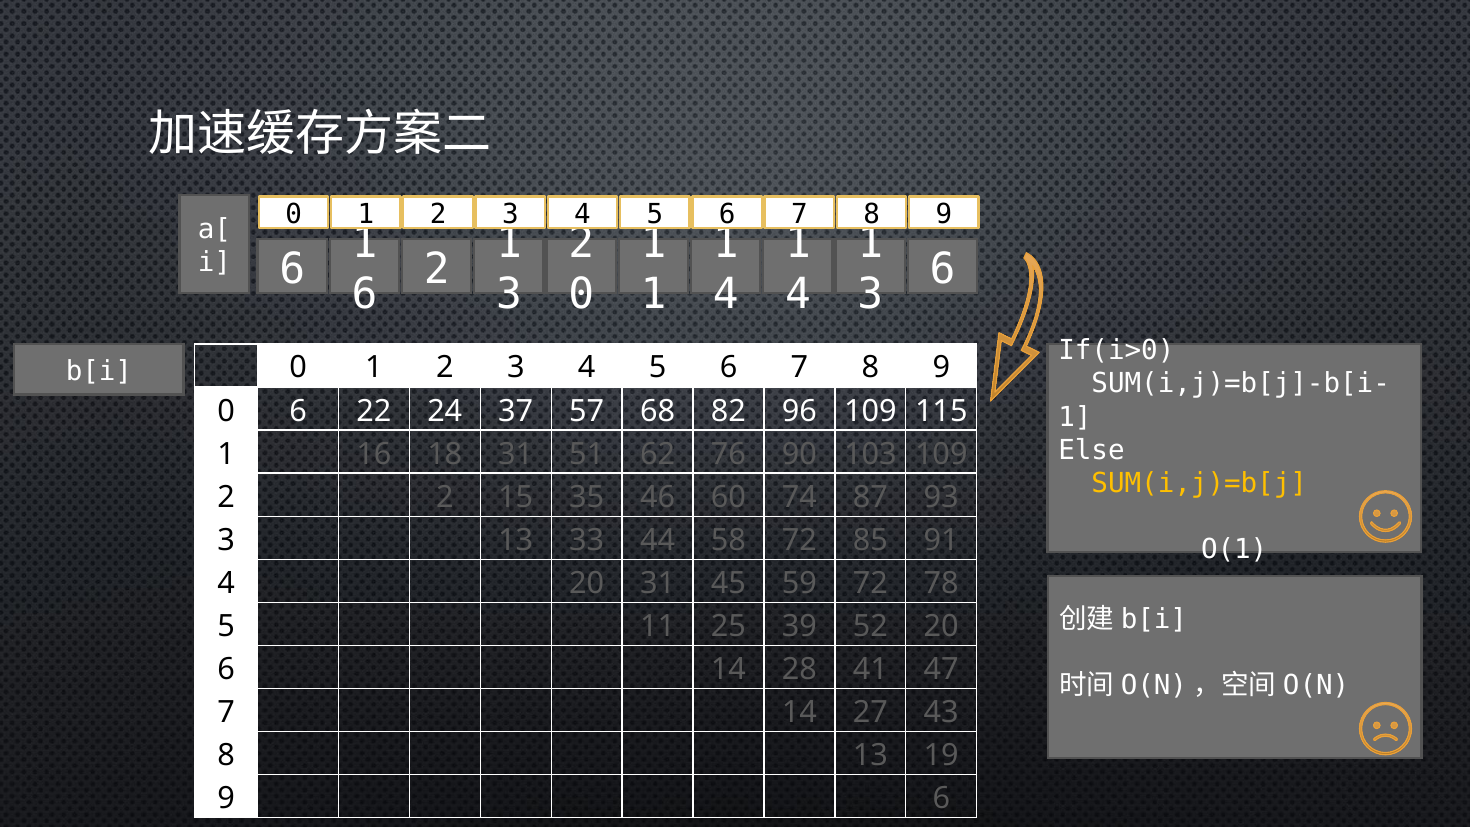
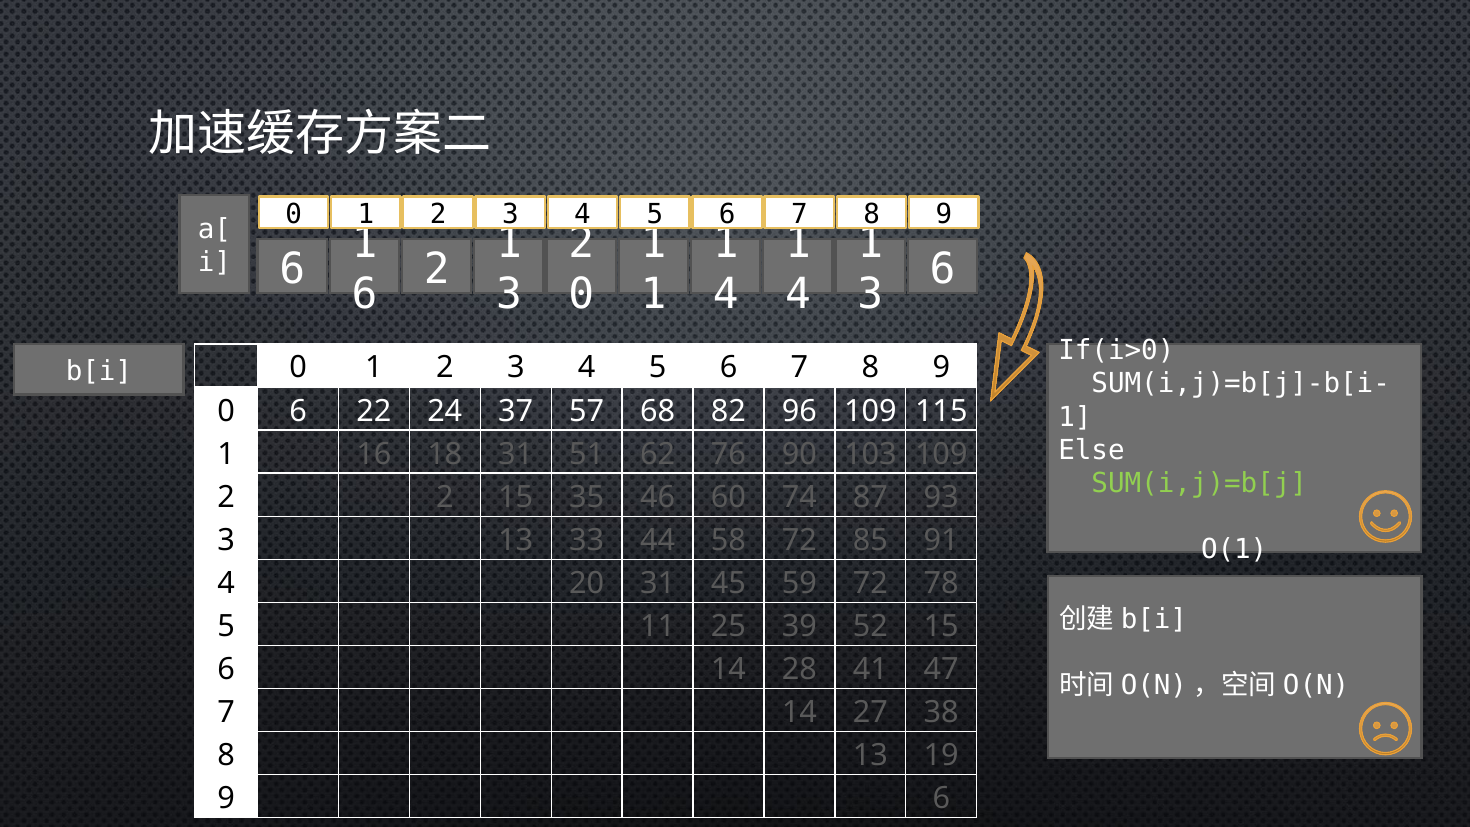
SUM(i,j)=b[j colour: yellow -> light green
52 20: 20 -> 15
43: 43 -> 38
